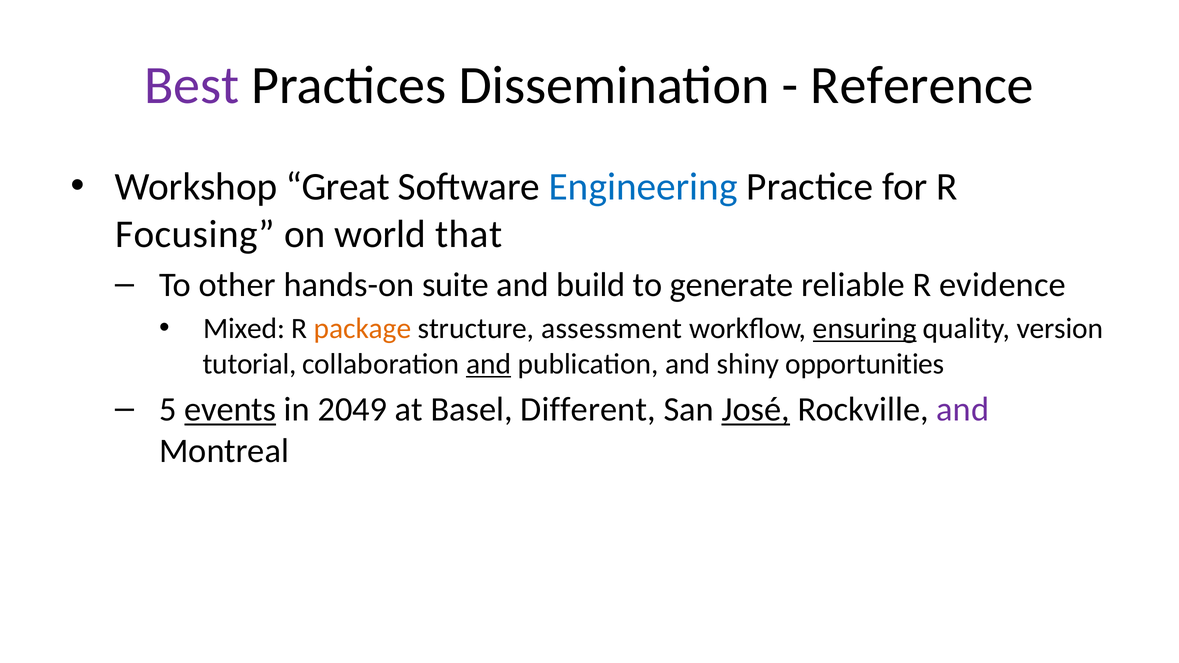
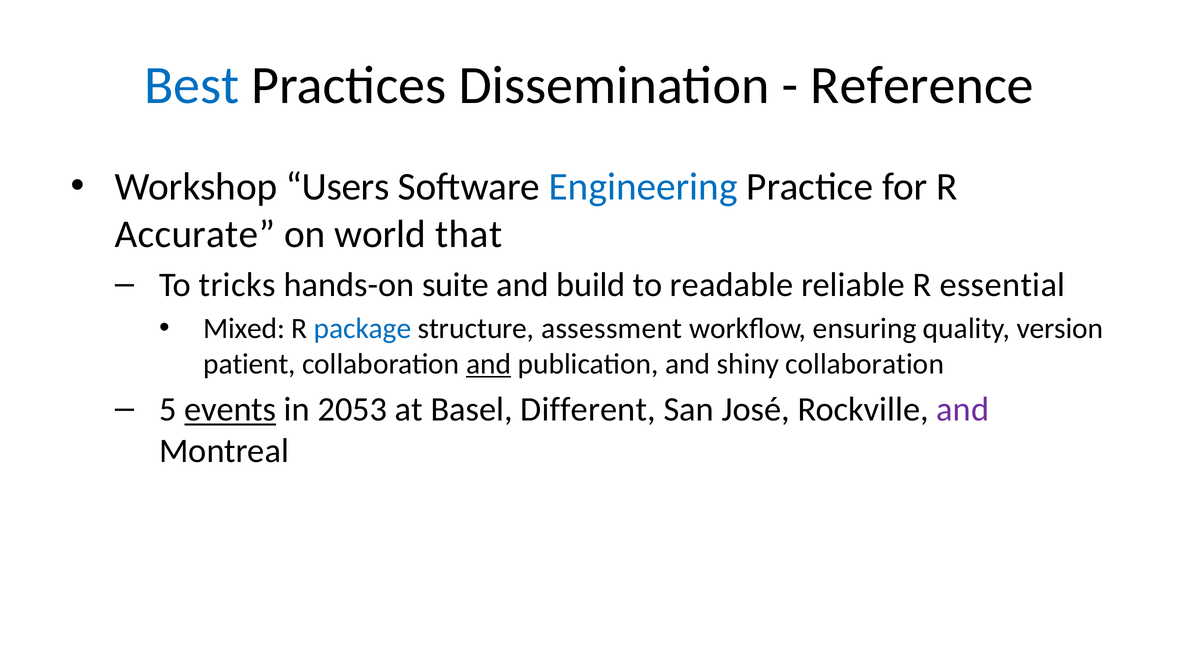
Best colour: purple -> blue
Great: Great -> Users
Focusing: Focusing -> Accurate
other: other -> tricks
generate: generate -> readable
evidence: evidence -> essential
package colour: orange -> blue
ensuring underline: present -> none
tutorial: tutorial -> patient
shiny opportunities: opportunities -> collaboration
2049: 2049 -> 2053
José underline: present -> none
